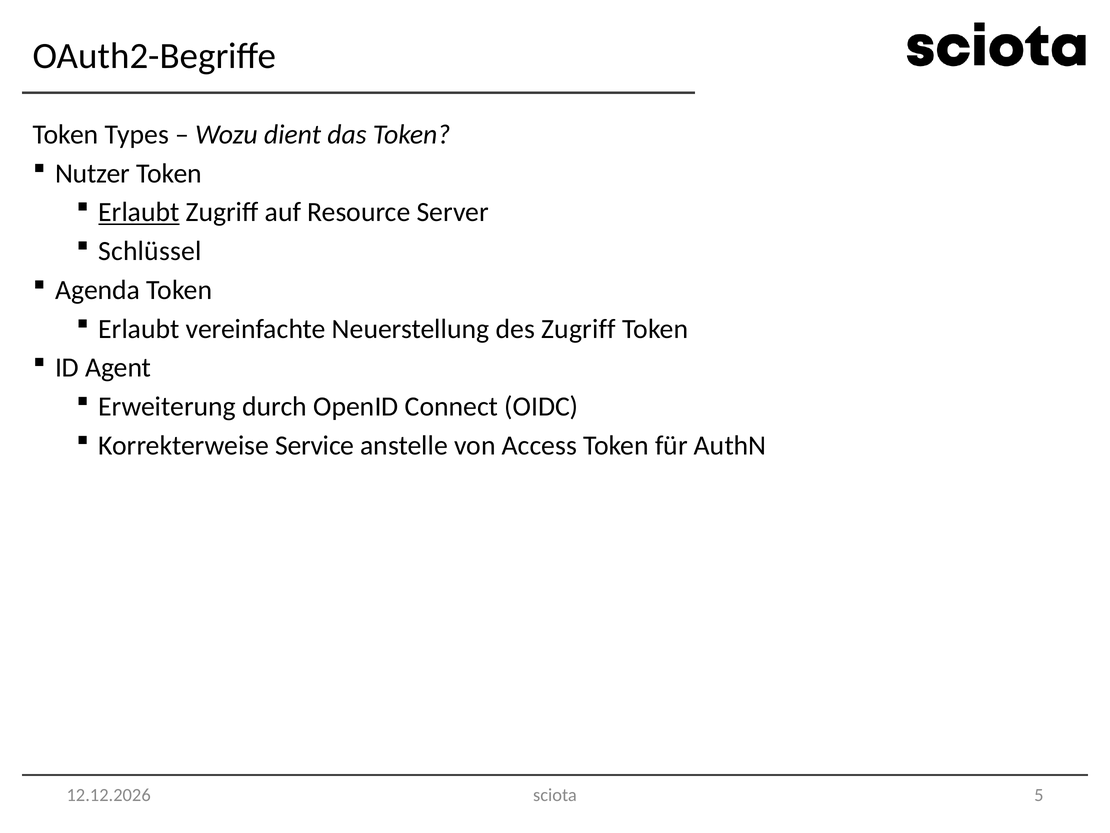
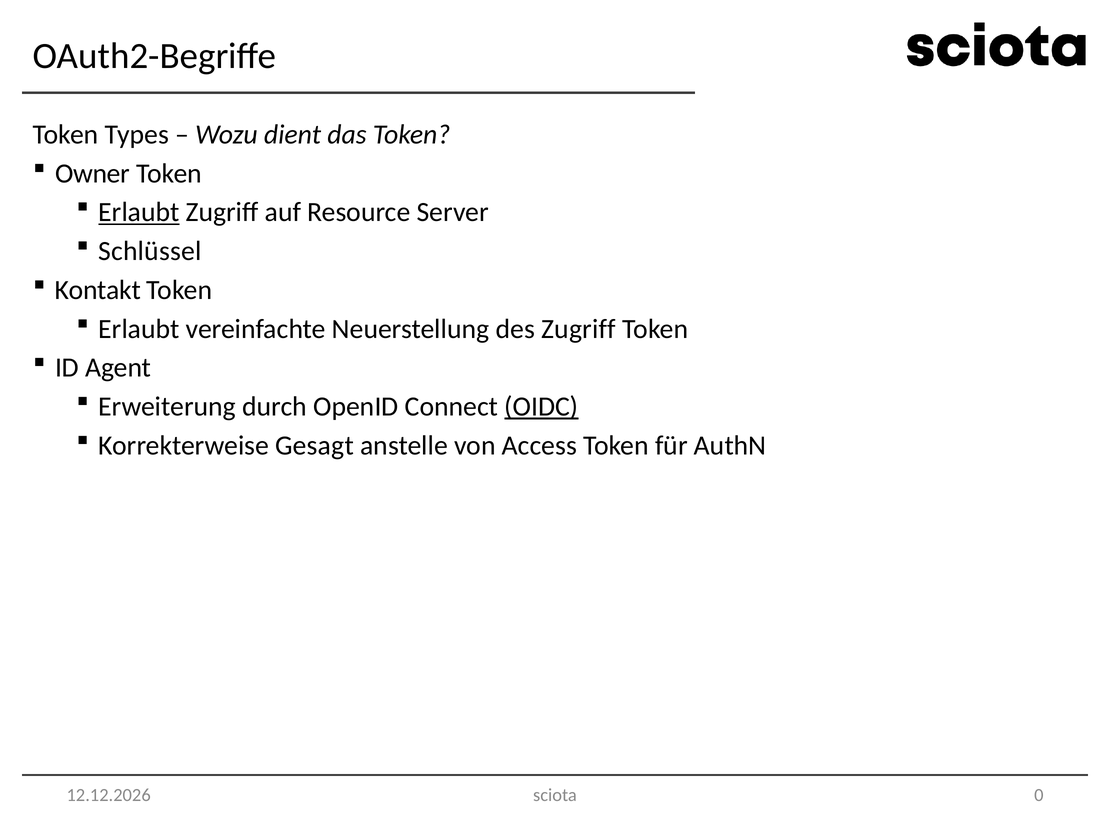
Nutzer: Nutzer -> Owner
Agenda: Agenda -> Kontakt
OIDC underline: none -> present
Service: Service -> Gesagt
5: 5 -> 0
